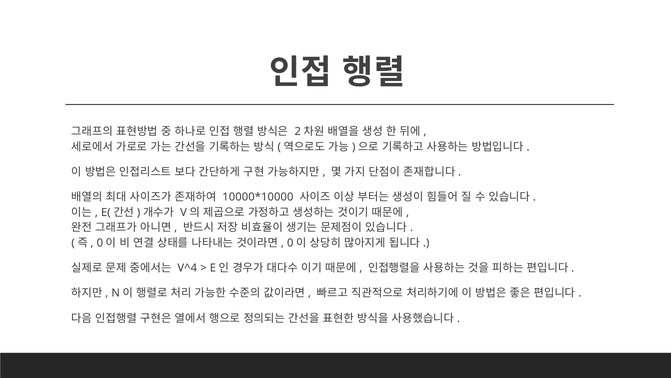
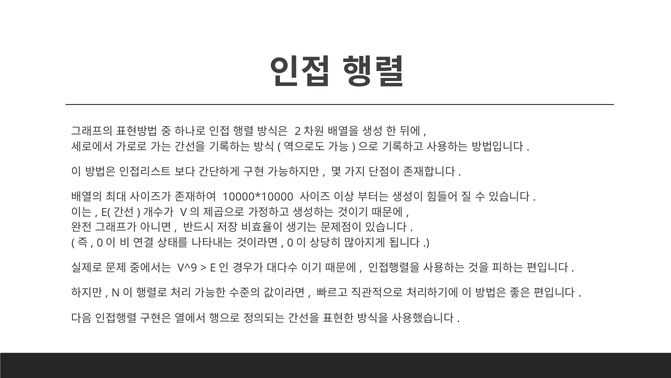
V^4: V^4 -> V^9
